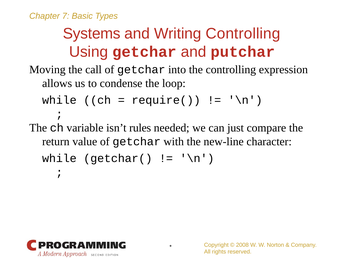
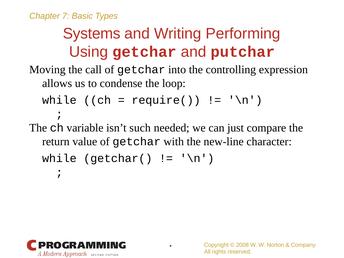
Writing Controlling: Controlling -> Performing
rules: rules -> such
